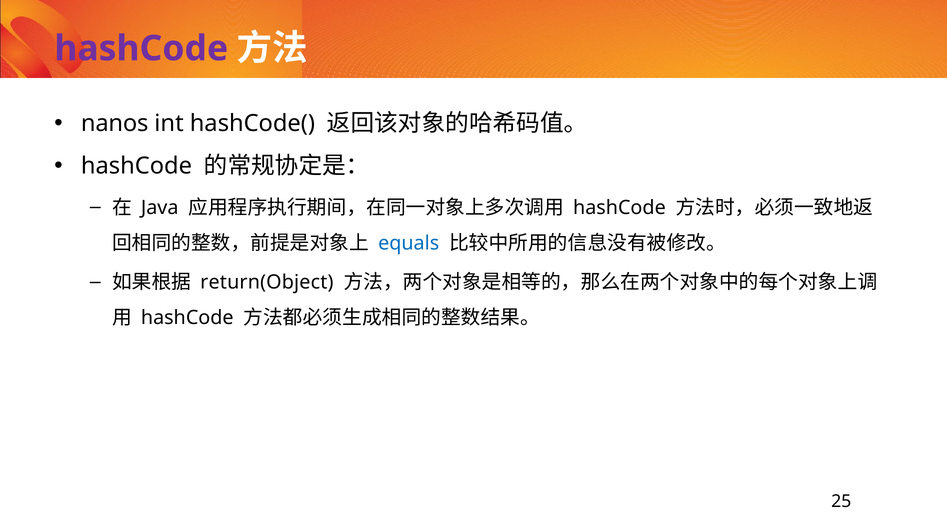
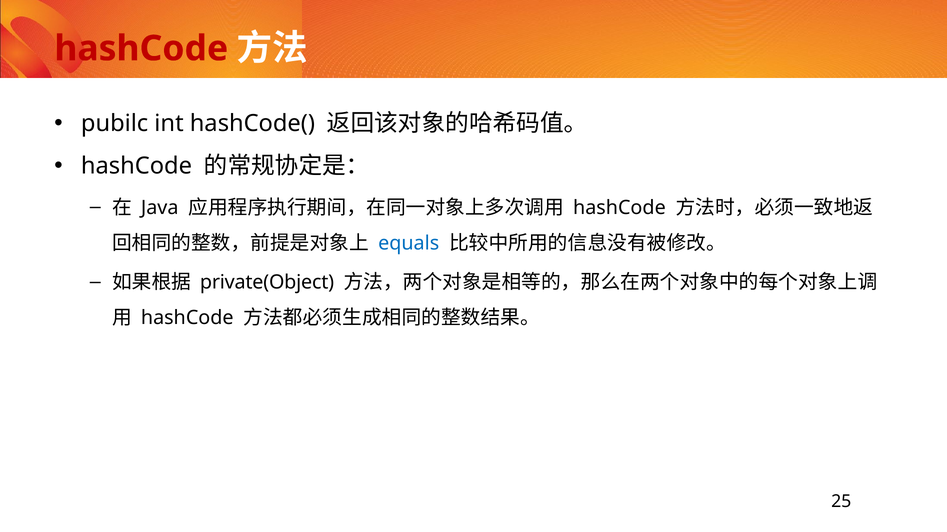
hashCode at (141, 49) colour: purple -> red
nanos: nanos -> pubilc
return(Object: return(Object -> private(Object
